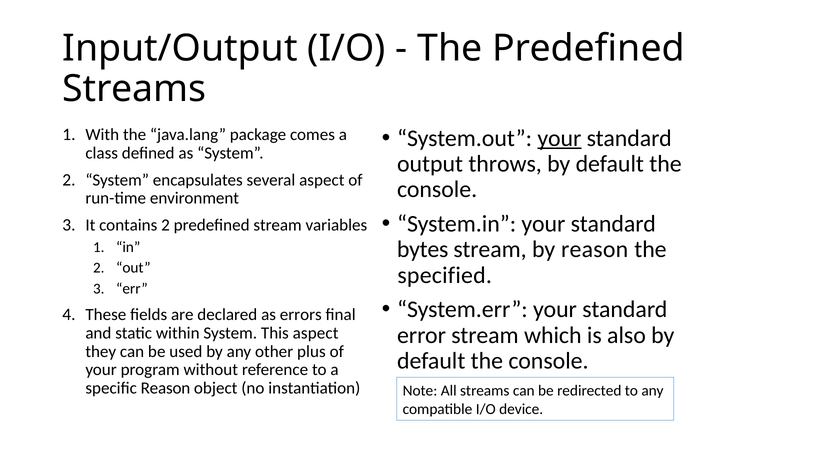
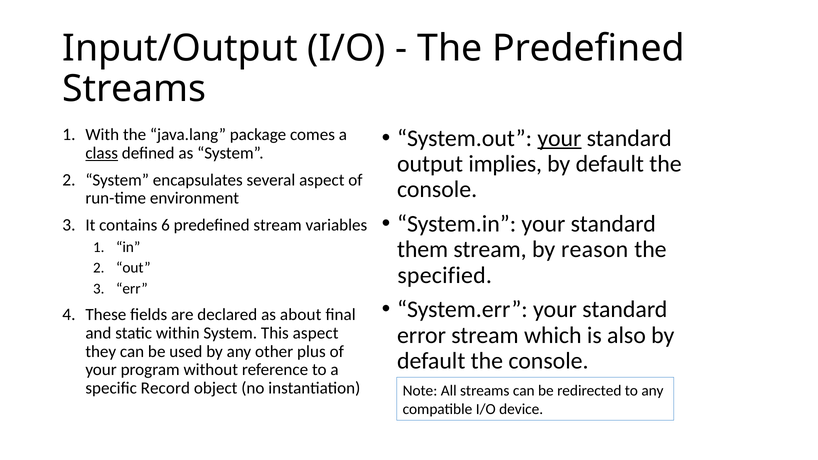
class underline: none -> present
throws: throws -> implies
contains 2: 2 -> 6
bytes: bytes -> them
errors: errors -> about
specific Reason: Reason -> Record
